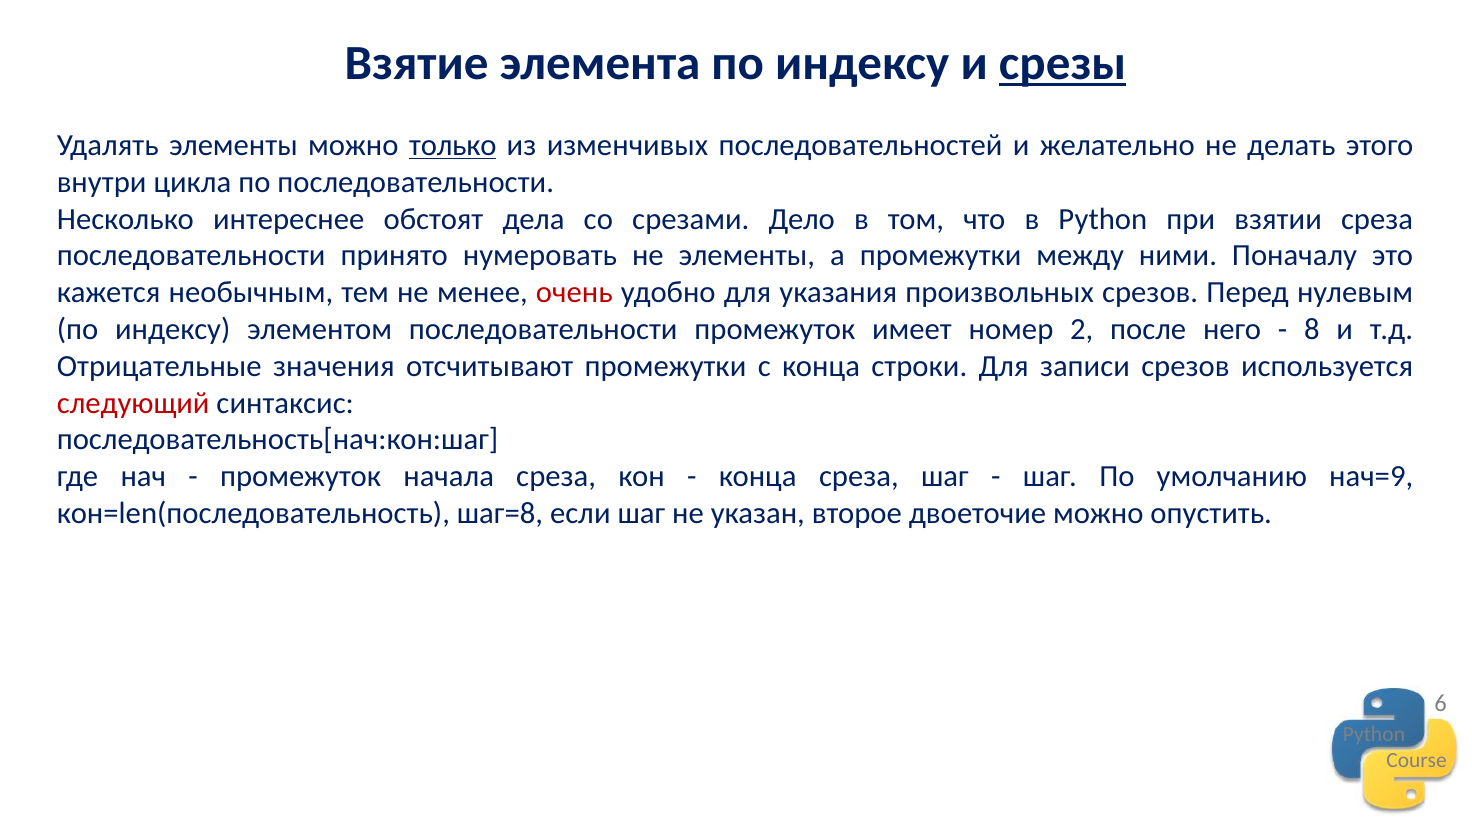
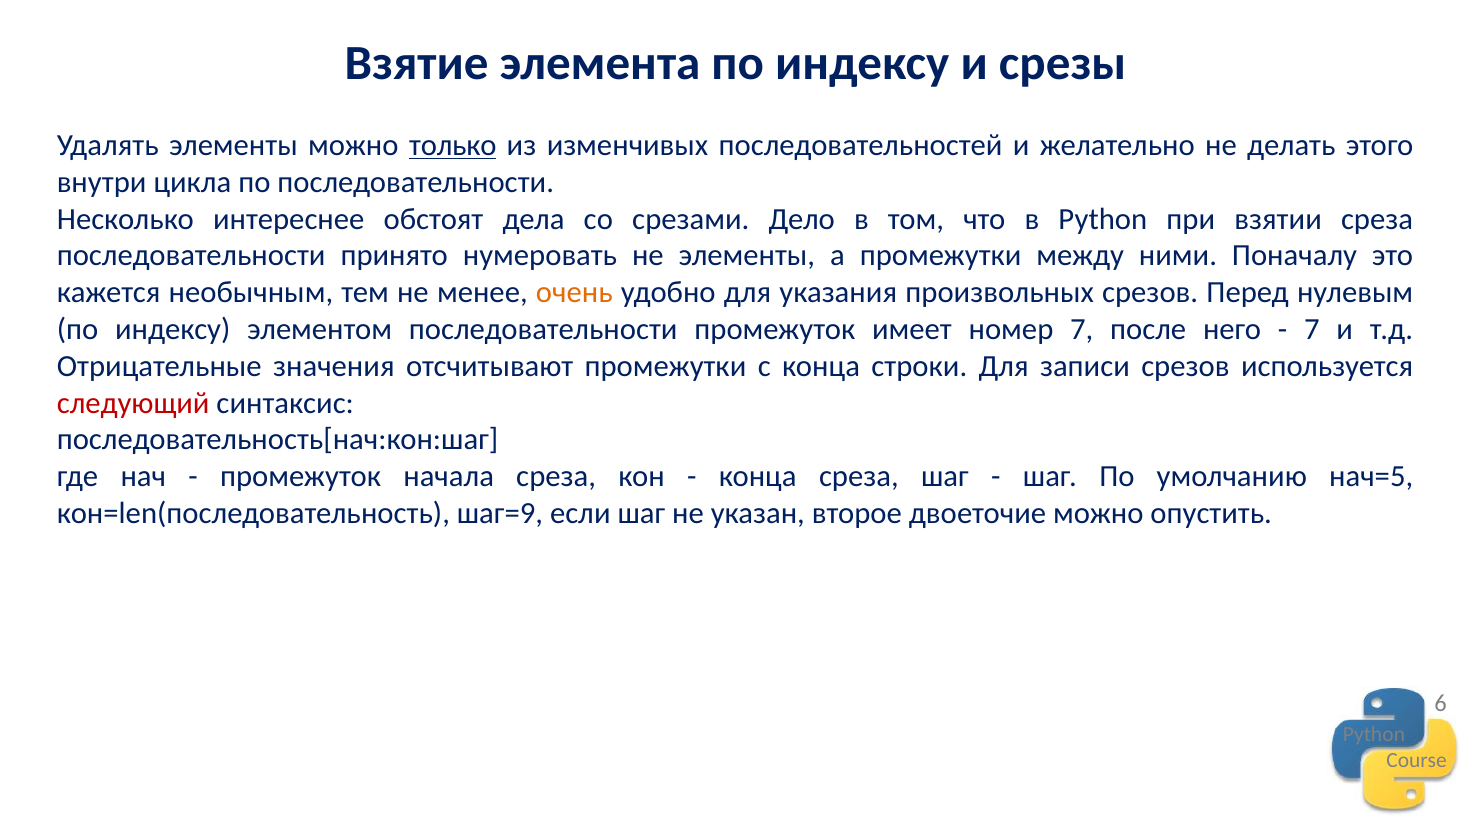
срезы underline: present -> none
очень colour: red -> orange
номер 2: 2 -> 7
8 at (1312, 329): 8 -> 7
нач=9: нач=9 -> нач=5
шаг=8: шаг=8 -> шаг=9
